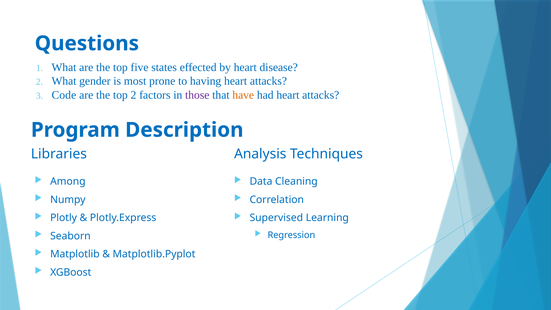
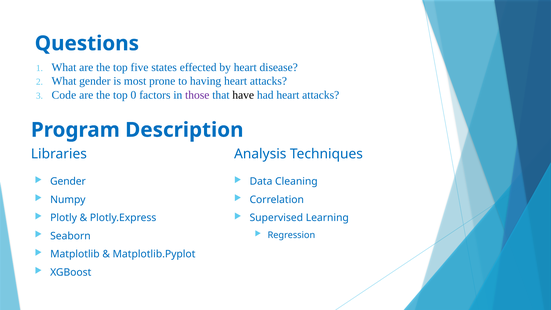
top 2: 2 -> 0
have colour: orange -> black
Among at (68, 182): Among -> Gender
